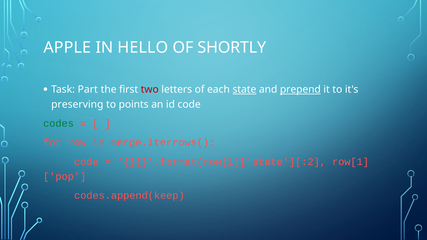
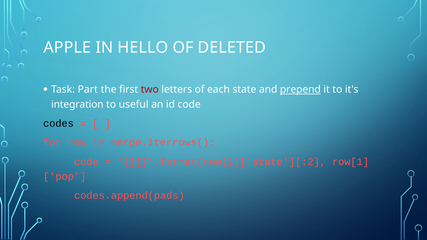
SHORTLY: SHORTLY -> DELETED
state underline: present -> none
preserving: preserving -> integration
points: points -> useful
codes colour: green -> black
codes.append(keep: codes.append(keep -> codes.append(pads
